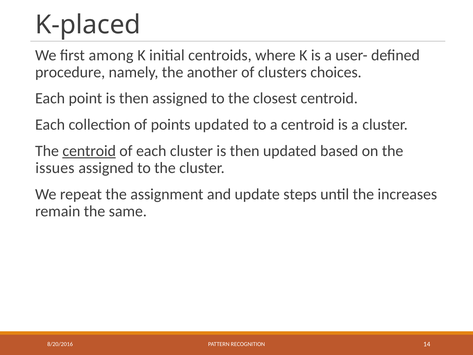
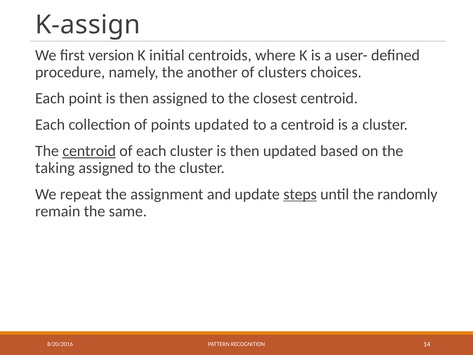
K-placed: K-placed -> K-assign
among: among -> version
issues: issues -> taking
steps underline: none -> present
increases: increases -> randomly
